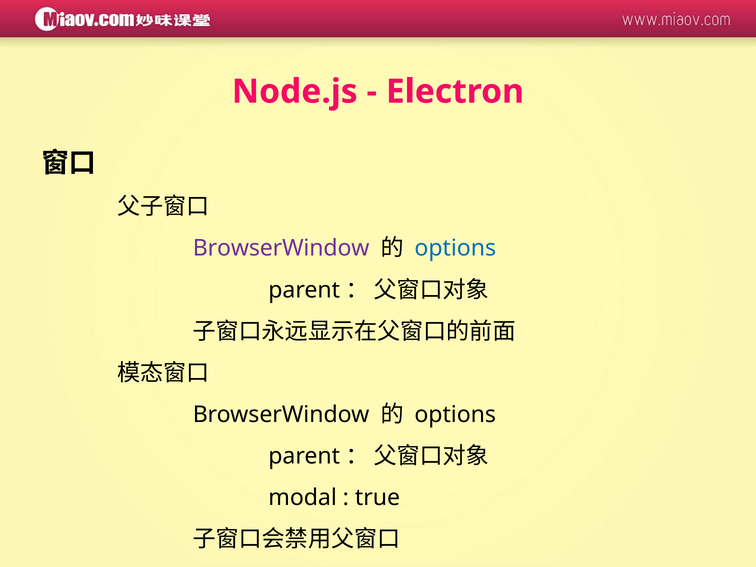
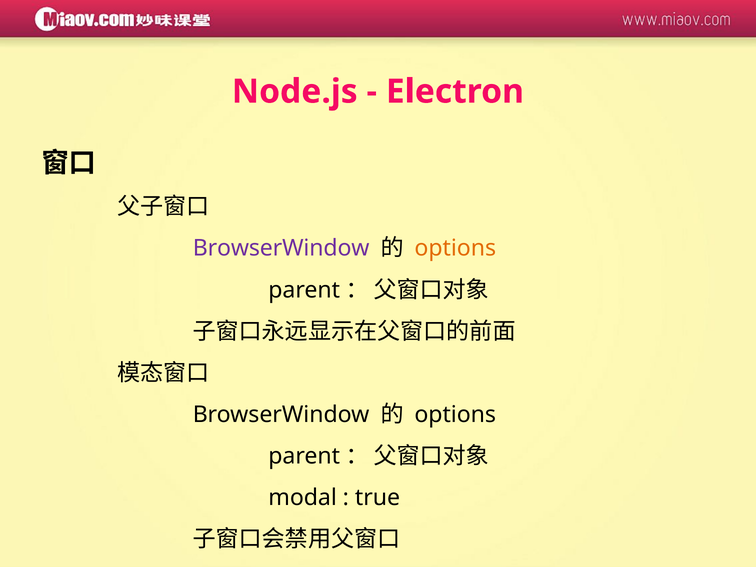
options at (455, 248) colour: blue -> orange
